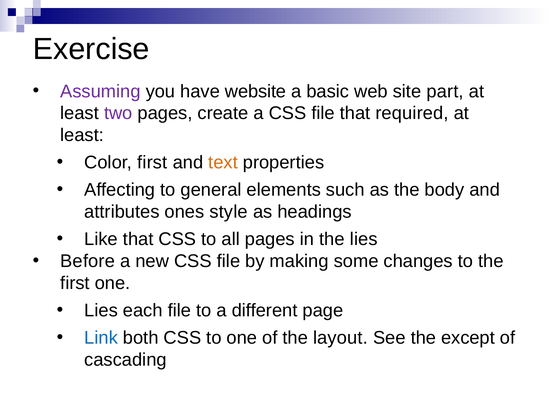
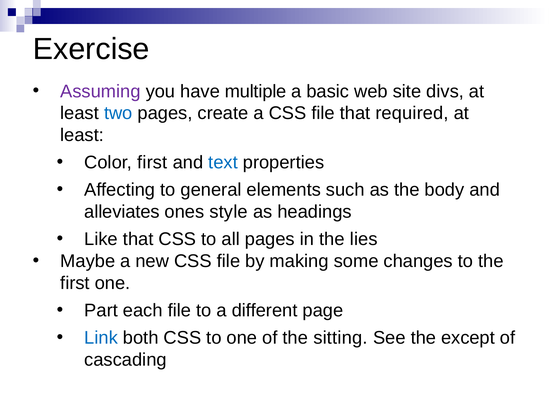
website: website -> multiple
part: part -> divs
two colour: purple -> blue
text colour: orange -> blue
attributes: attributes -> alleviates
Before: Before -> Maybe
Lies at (101, 310): Lies -> Part
layout: layout -> sitting
